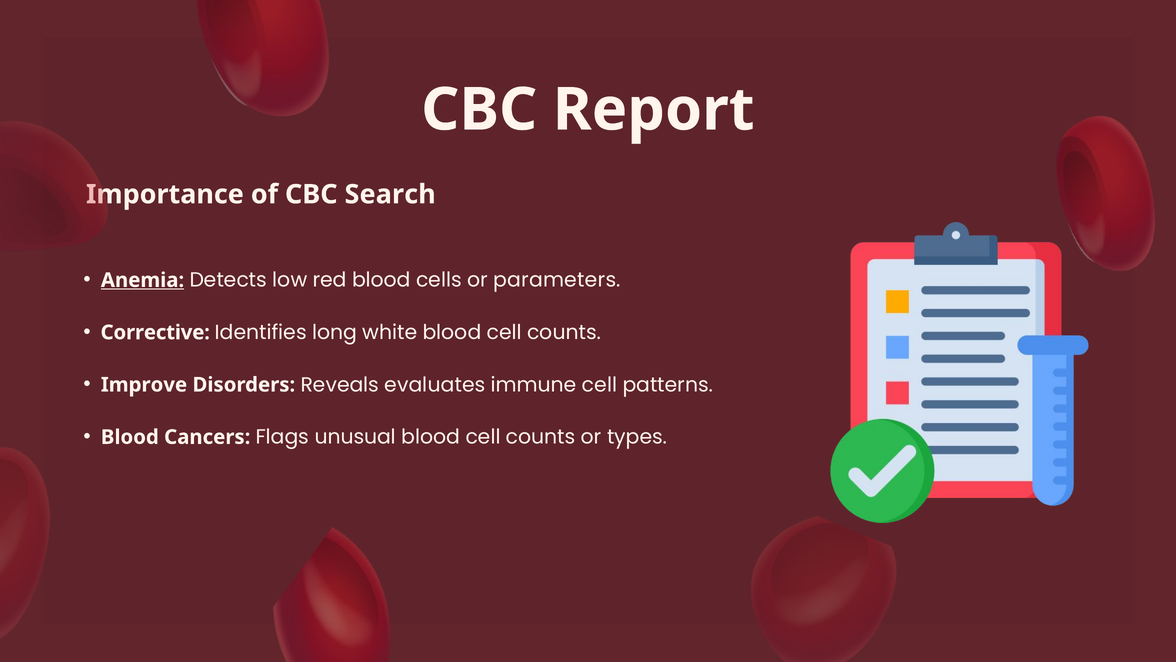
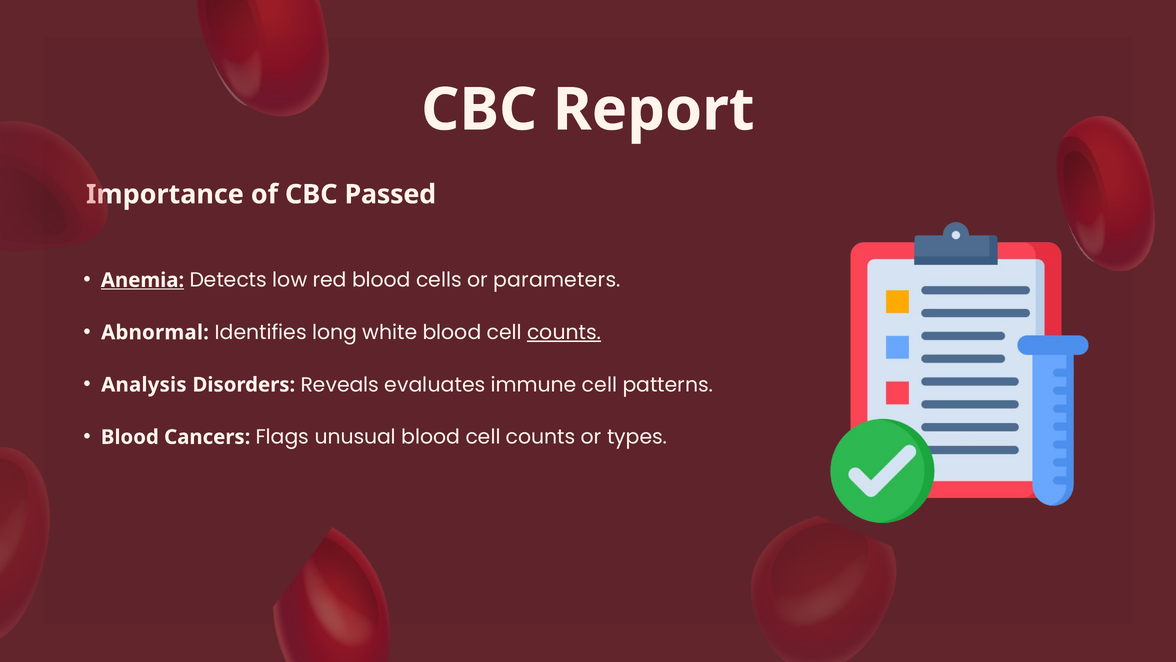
Search: Search -> Passed
Corrective: Corrective -> Abnormal
counts at (564, 332) underline: none -> present
Improve: Improve -> Analysis
